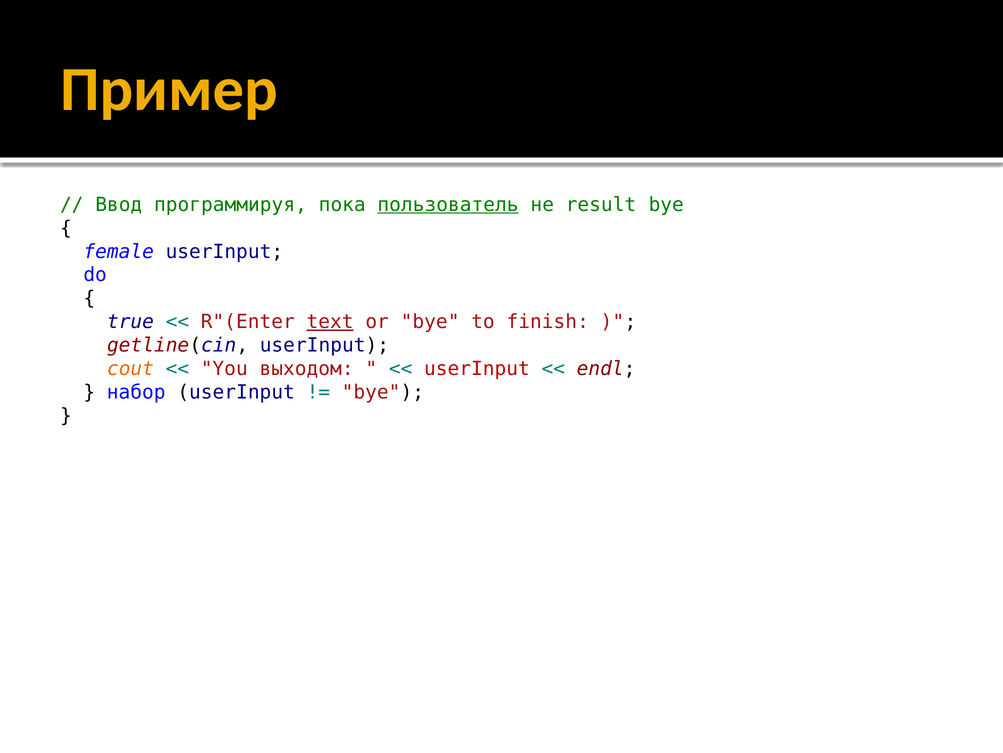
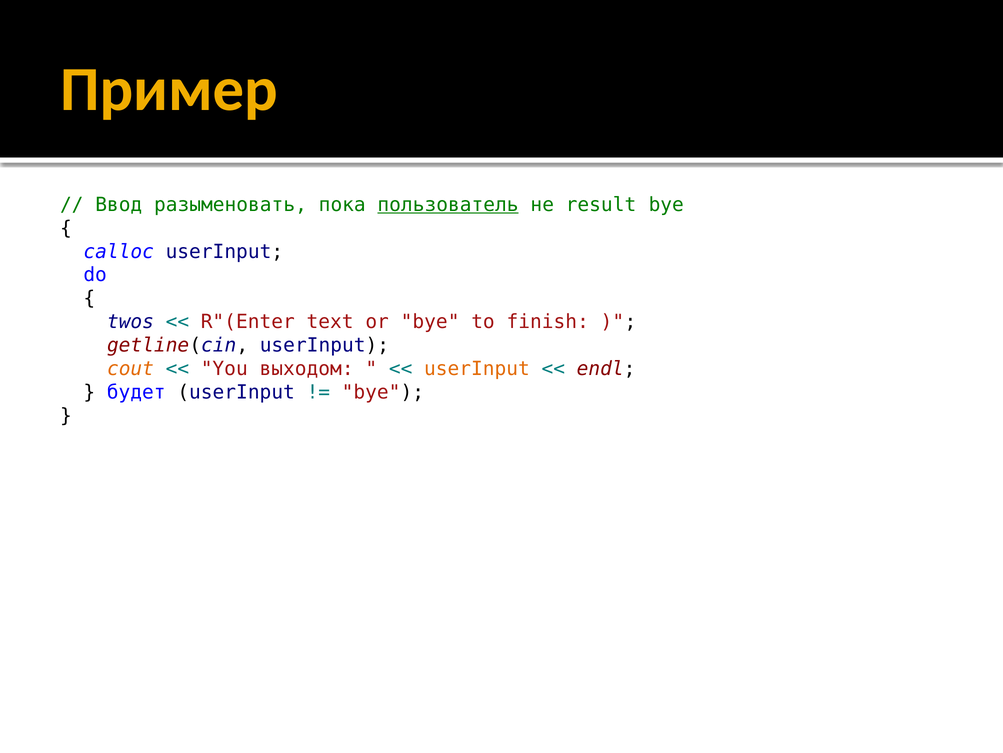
программируя: программируя -> разыменовать
female: female -> calloc
true: true -> twos
text underline: present -> none
userInput at (477, 368) colour: red -> orange
набор: набор -> будет
